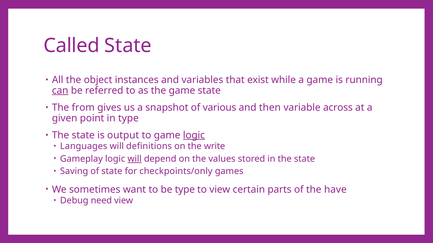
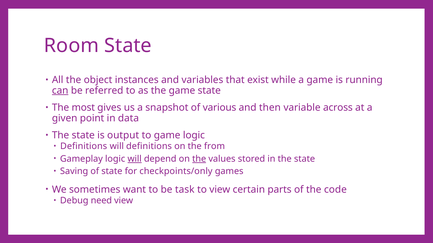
Called: Called -> Room
from: from -> most
in type: type -> data
logic at (194, 135) underline: present -> none
Languages at (84, 147): Languages -> Definitions
write: write -> from
the at (199, 159) underline: none -> present
be type: type -> task
have: have -> code
